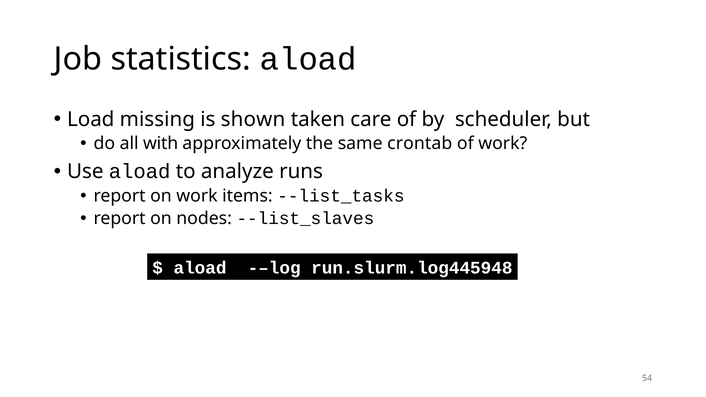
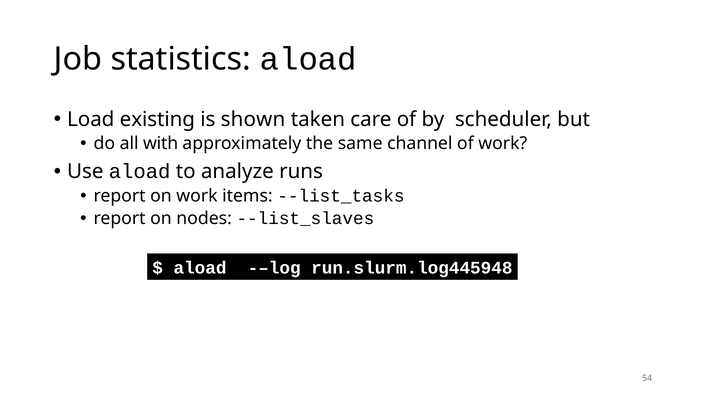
missing: missing -> existing
crontab: crontab -> channel
